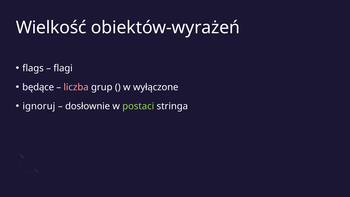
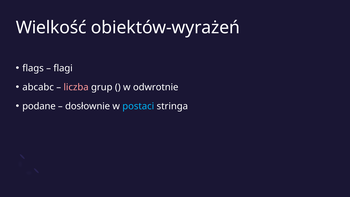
będące: będące -> abcabc
wyłączone: wyłączone -> odwrotnie
ignoruj: ignoruj -> podane
postaci colour: light green -> light blue
